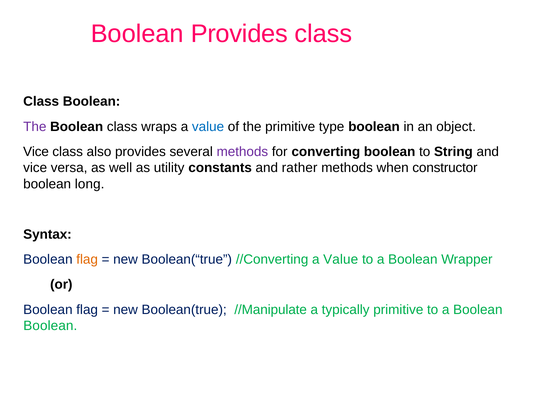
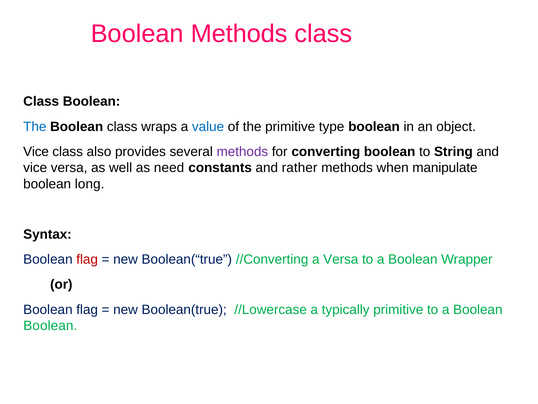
Boolean Provides: Provides -> Methods
The at (35, 126) colour: purple -> blue
utility: utility -> need
constructor: constructor -> manipulate
flag at (87, 259) colour: orange -> red
//Converting a Value: Value -> Versa
//Manipulate: //Manipulate -> //Lowercase
